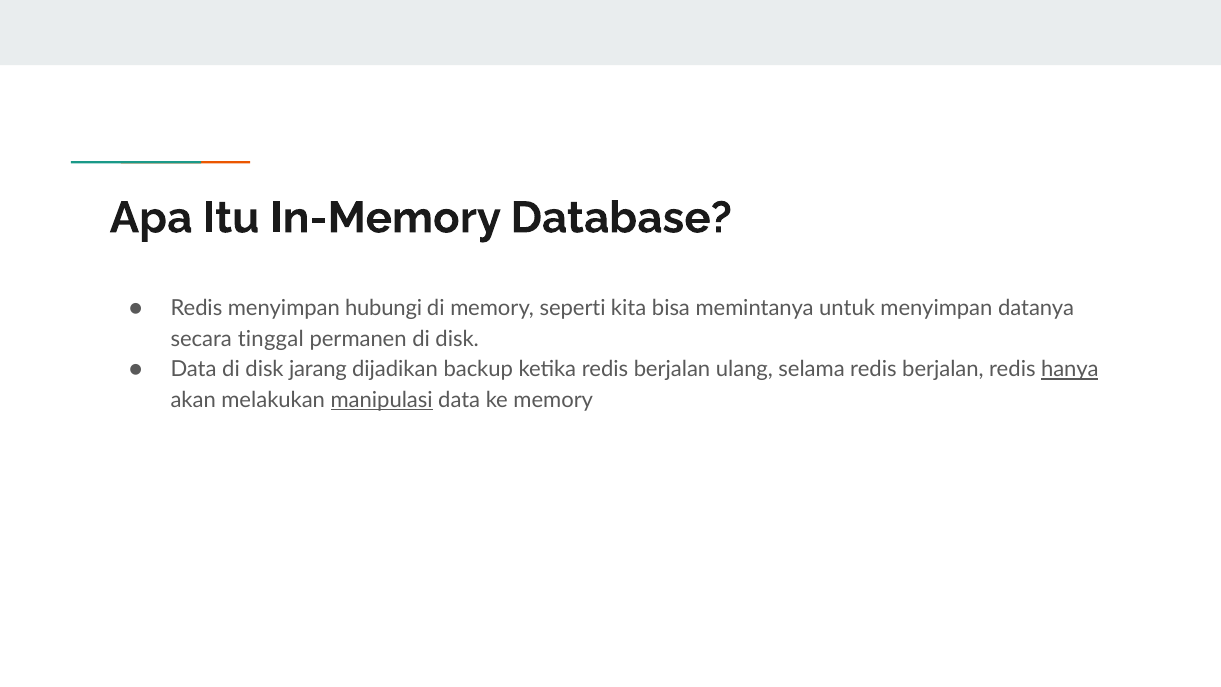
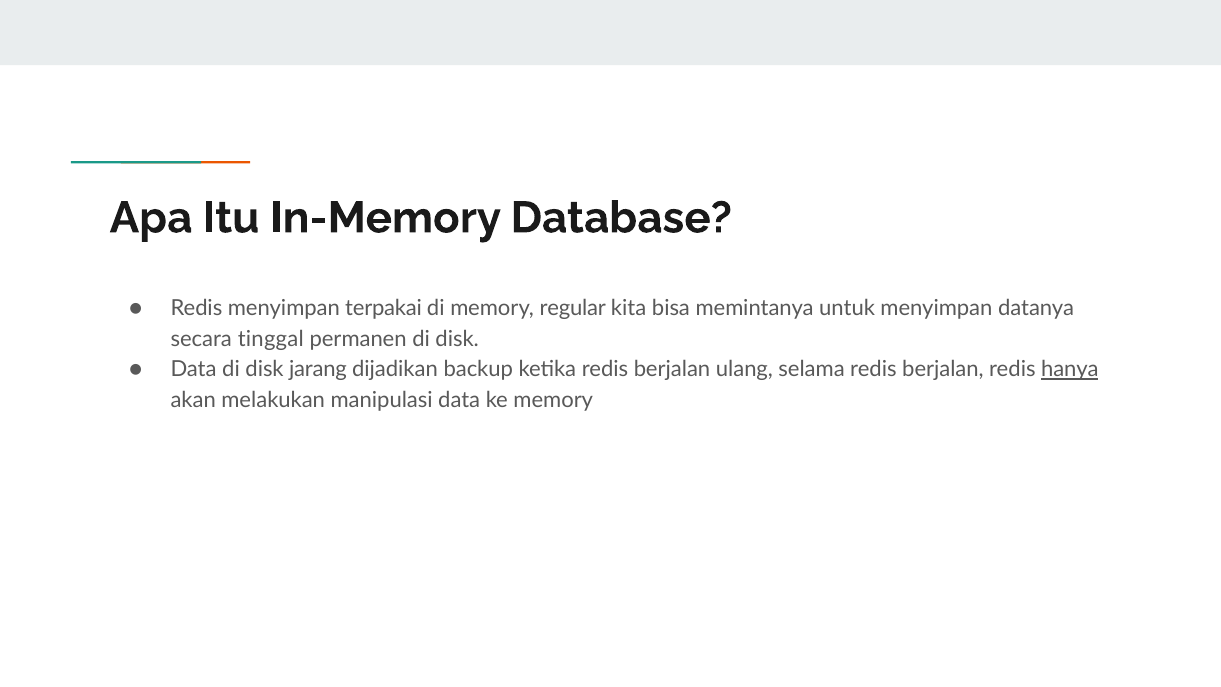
hubungi: hubungi -> terpakai
seperti: seperti -> regular
manipulasi underline: present -> none
